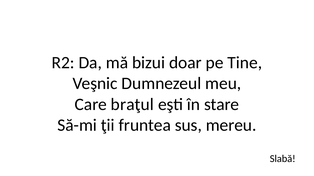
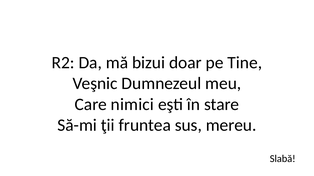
braţul: braţul -> nimici
